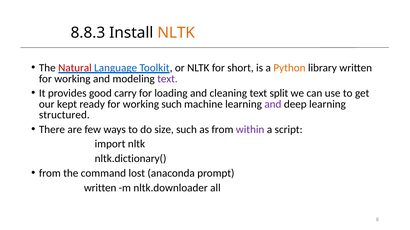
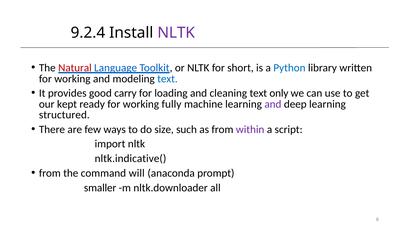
8.8.3: 8.8.3 -> 9.2.4
NLTK at (176, 33) colour: orange -> purple
Python colour: orange -> blue
text at (167, 79) colour: purple -> blue
split: split -> only
working such: such -> fully
nltk.dictionary(: nltk.dictionary( -> nltk.indicative(
lost: lost -> will
written at (100, 188): written -> smaller
